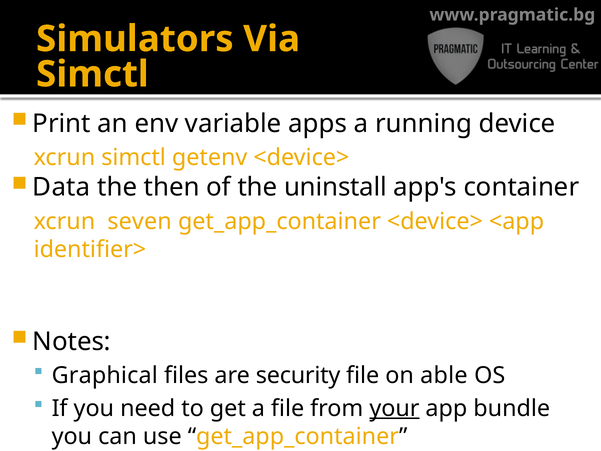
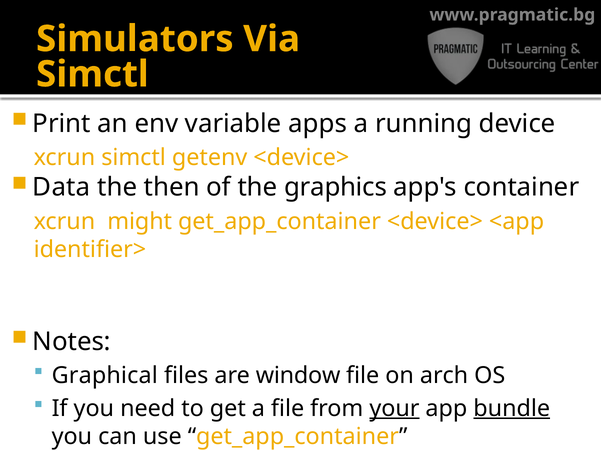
uninstall: uninstall -> graphics
seven: seven -> might
security: security -> window
able: able -> arch
bundle underline: none -> present
